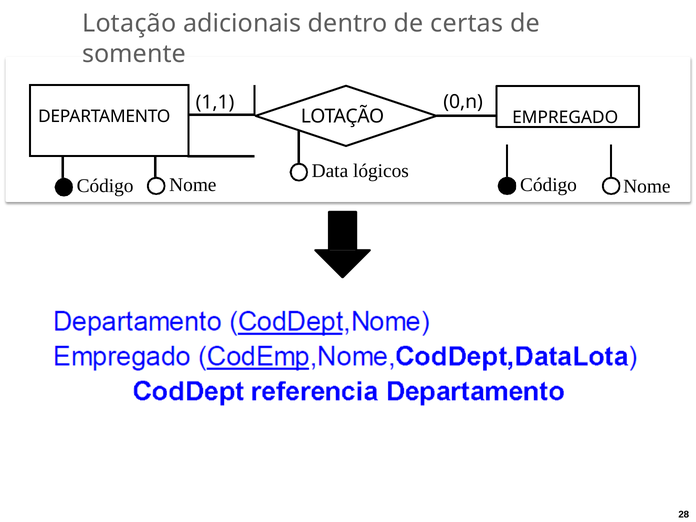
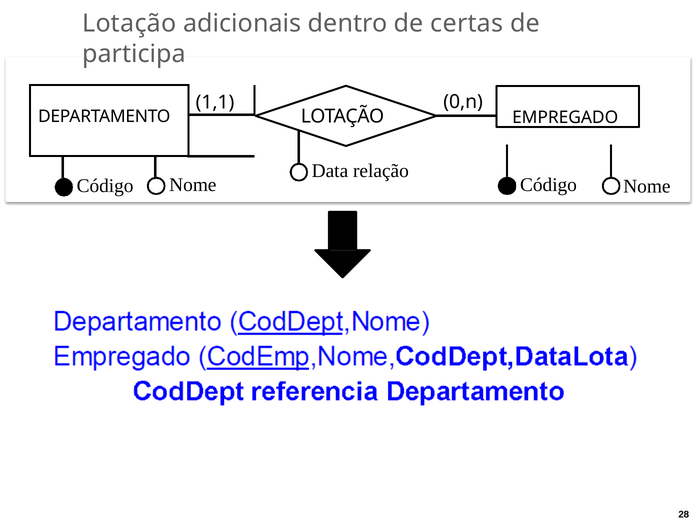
somente: somente -> participa
lógicos: lógicos -> relação
